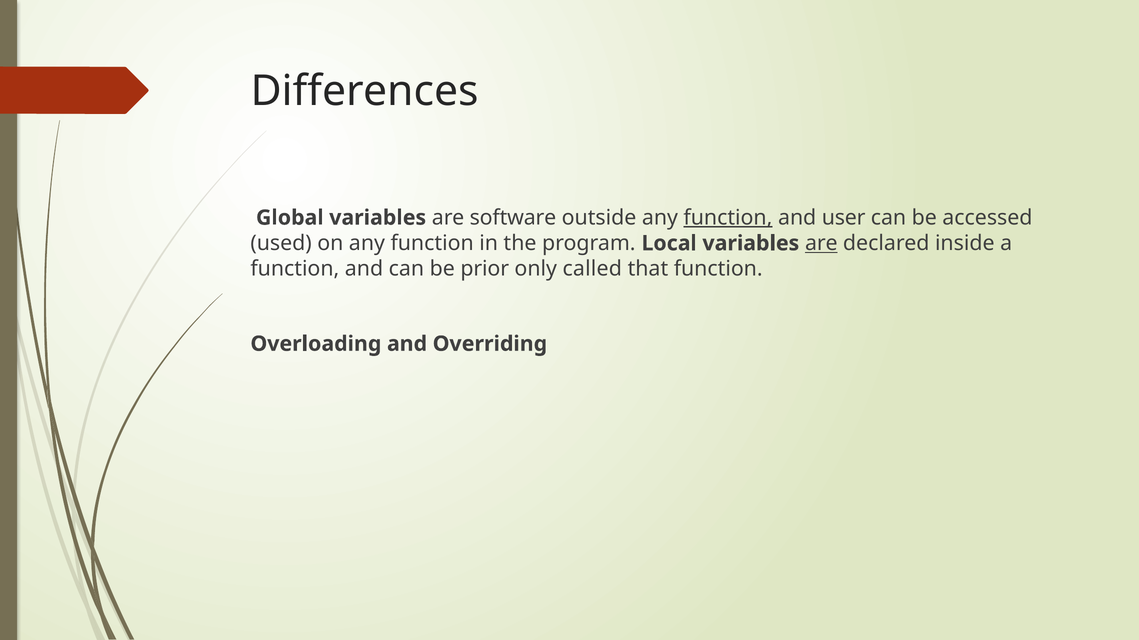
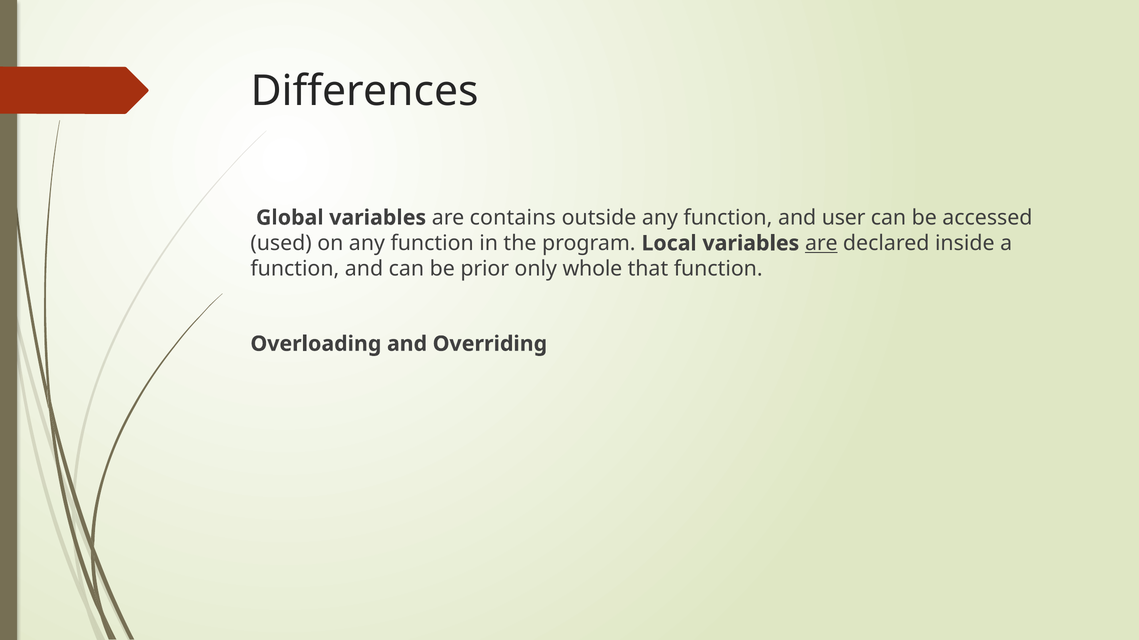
software: software -> contains
function at (728, 218) underline: present -> none
called: called -> whole
